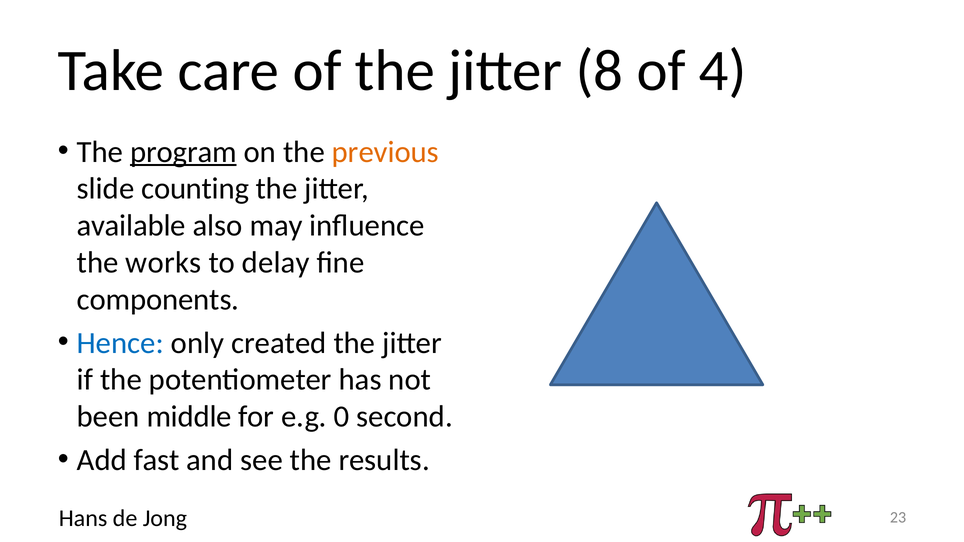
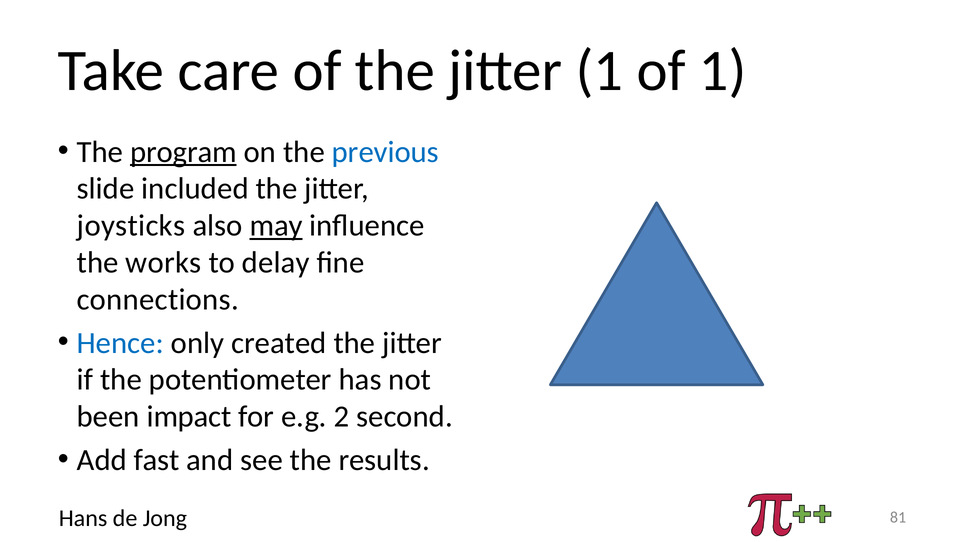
jitter 8: 8 -> 1
of 4: 4 -> 1
previous colour: orange -> blue
counting: counting -> included
available: available -> joysticks
may underline: none -> present
components: components -> connections
middle: middle -> impact
0: 0 -> 2
23: 23 -> 81
